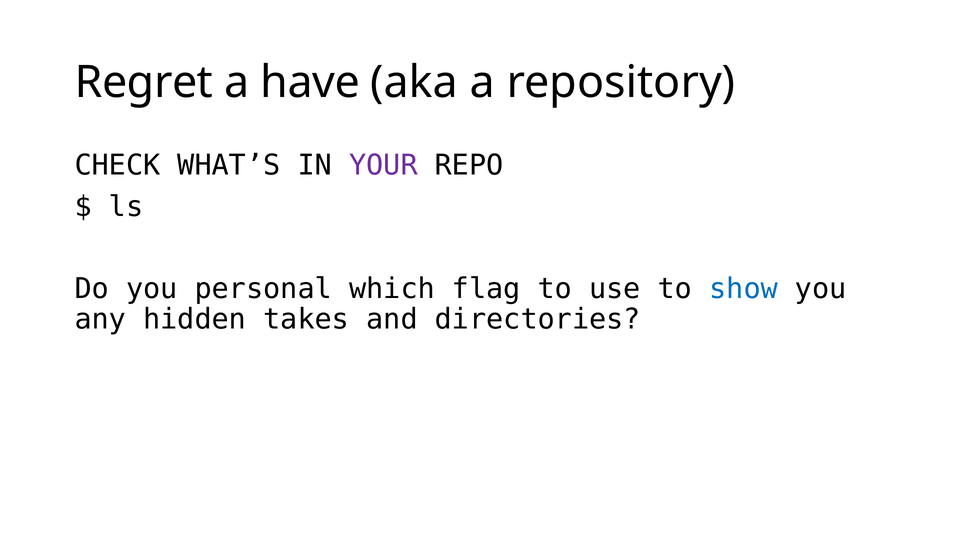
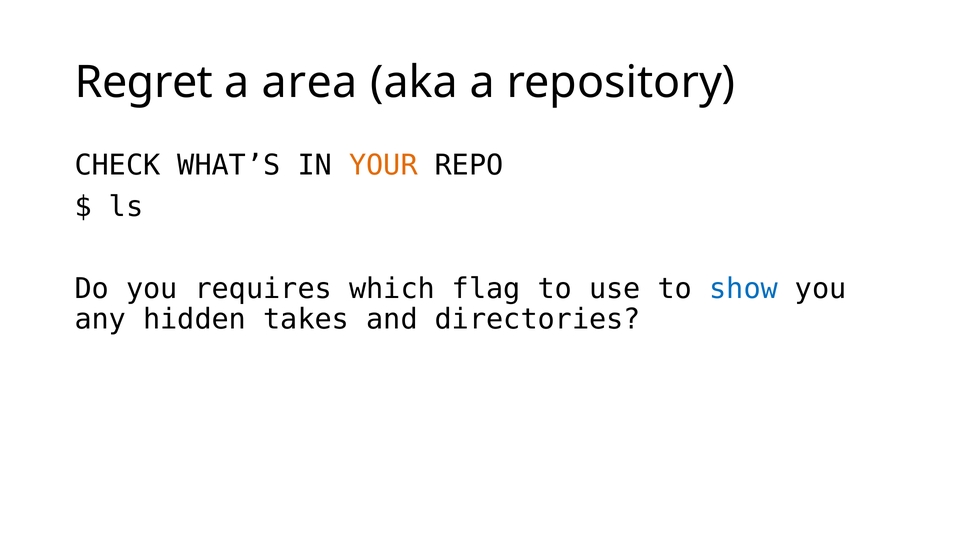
have: have -> area
YOUR colour: purple -> orange
personal: personal -> requires
